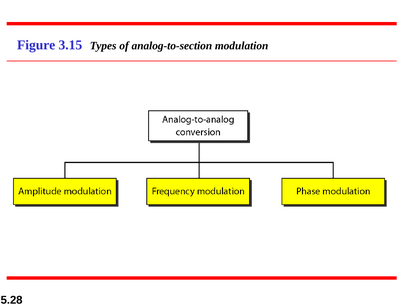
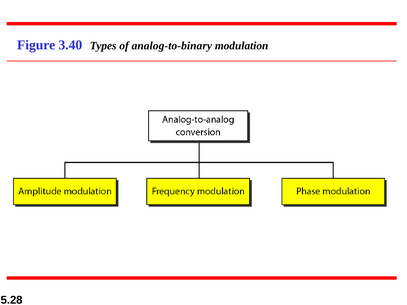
3.15: 3.15 -> 3.40
analog-to-section: analog-to-section -> analog-to-binary
